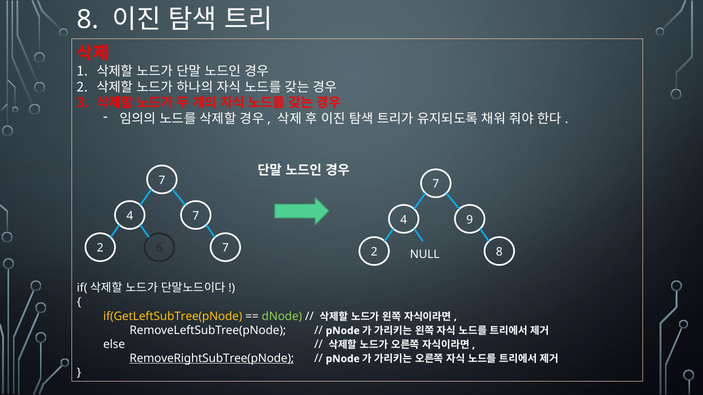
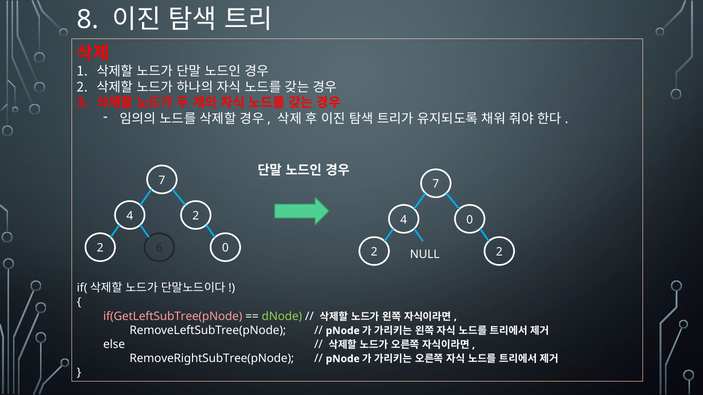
4 7: 7 -> 2
4 9: 9 -> 0
2 7: 7 -> 0
8 at (499, 252): 8 -> 2
if(GetLeftSubTree(pNode colour: yellow -> pink
RemoveRightSubTree(pNode underline: present -> none
